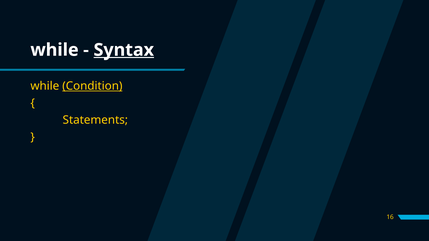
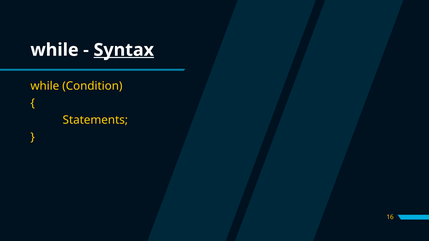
Condition underline: present -> none
